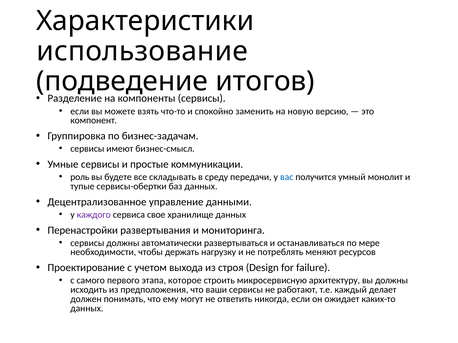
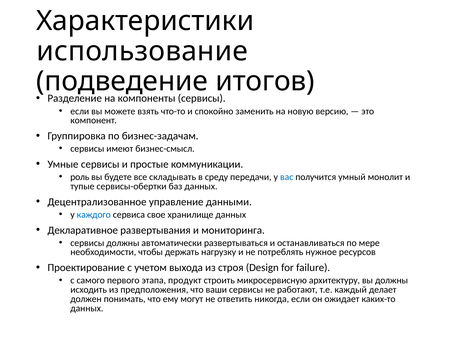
каждого colour: purple -> blue
Перенастройки: Перенастройки -> Декларативное
меняют: меняют -> нужное
которое: которое -> продукт
